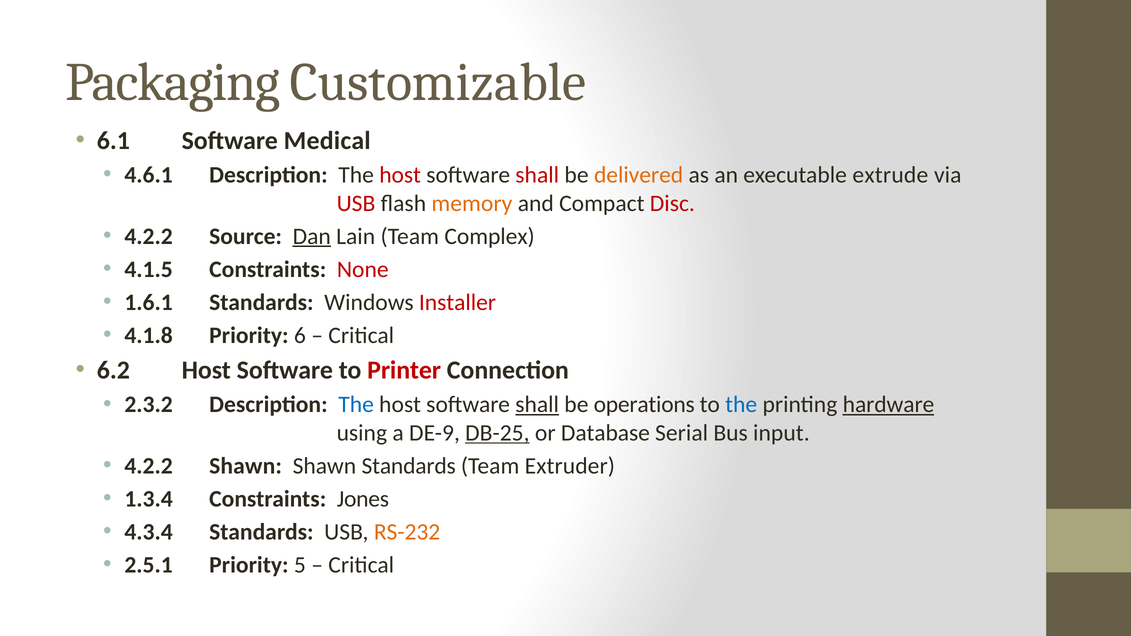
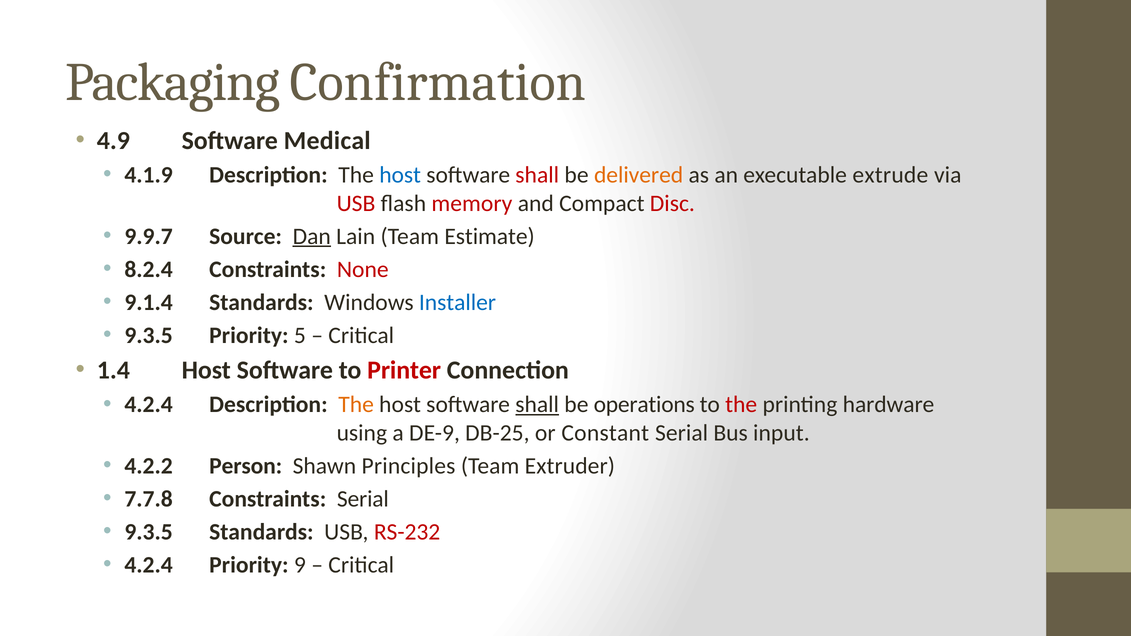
Customizable: Customizable -> Confirmation
6.1: 6.1 -> 4.9
4.6.1: 4.6.1 -> 4.1.9
host at (400, 175) colour: red -> blue
memory colour: orange -> red
4.2.2 at (149, 236): 4.2.2 -> 9.9.7
Complex: Complex -> Estimate
4.1.5: 4.1.5 -> 8.2.4
1.6.1: 1.6.1 -> 9.1.4
Installer colour: red -> blue
4.1.8 at (149, 335): 4.1.8 -> 9.3.5
6: 6 -> 5
6.2: 6.2 -> 1.4
2.3.2 at (149, 405): 2.3.2 -> 4.2.4
The at (356, 405) colour: blue -> orange
the at (741, 405) colour: blue -> red
hardware underline: present -> none
DB-25 underline: present -> none
Database: Database -> Constant
4.2.2 Shawn: Shawn -> Person
Shawn Standards: Standards -> Principles
1.3.4: 1.3.4 -> 7.7.8
Constraints Jones: Jones -> Serial
4.3.4 at (149, 532): 4.3.4 -> 9.3.5
RS-232 colour: orange -> red
2.5.1 at (149, 565): 2.5.1 -> 4.2.4
5: 5 -> 9
